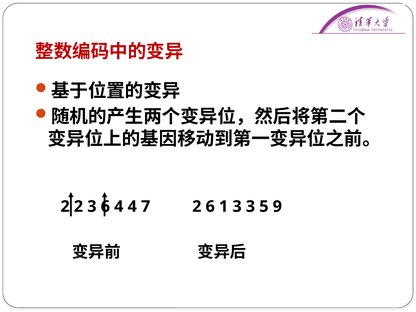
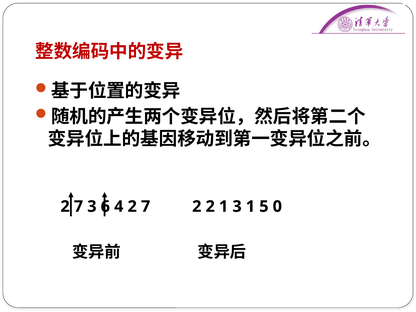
2 at (78, 206): 2 -> 7
4 4: 4 -> 2
2 6: 6 -> 2
3 3: 3 -> 1
9: 9 -> 0
